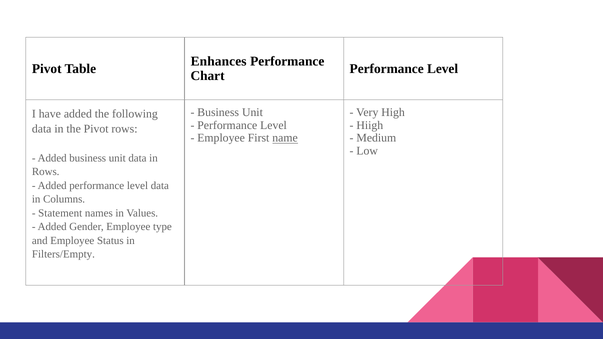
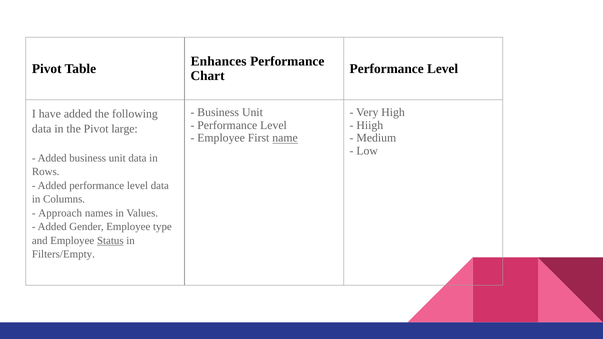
Pivot rows: rows -> large
Statement: Statement -> Approach
Status underline: none -> present
